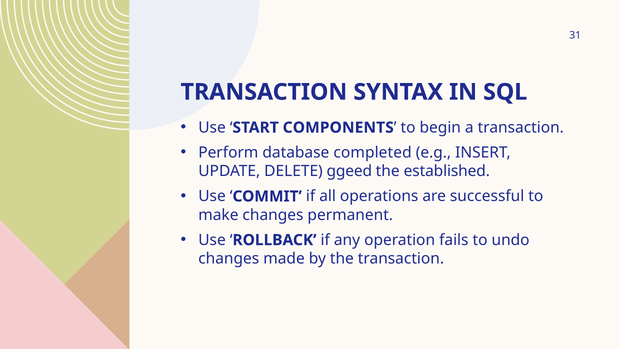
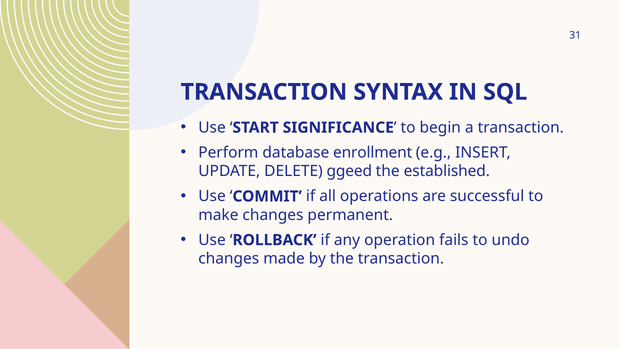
COMPONENTS: COMPONENTS -> SIGNIFICANCE
completed: completed -> enrollment
